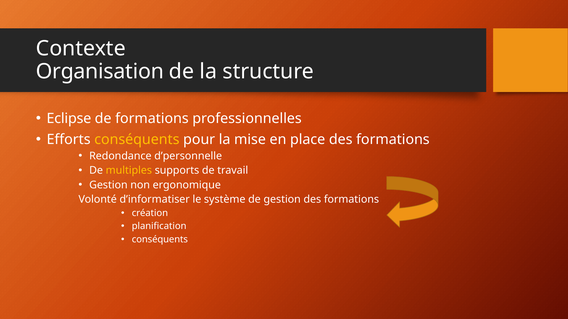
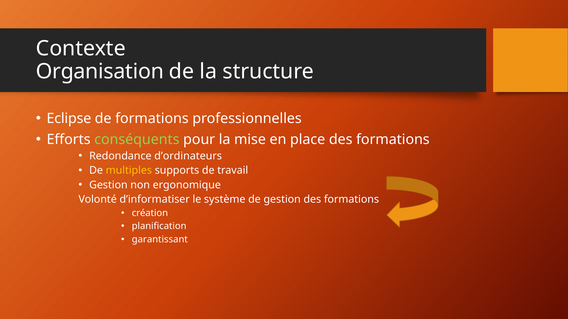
conséquents at (137, 140) colour: yellow -> light green
d’personnelle: d’personnelle -> d’ordinateurs
conséquents at (160, 240): conséquents -> garantissant
